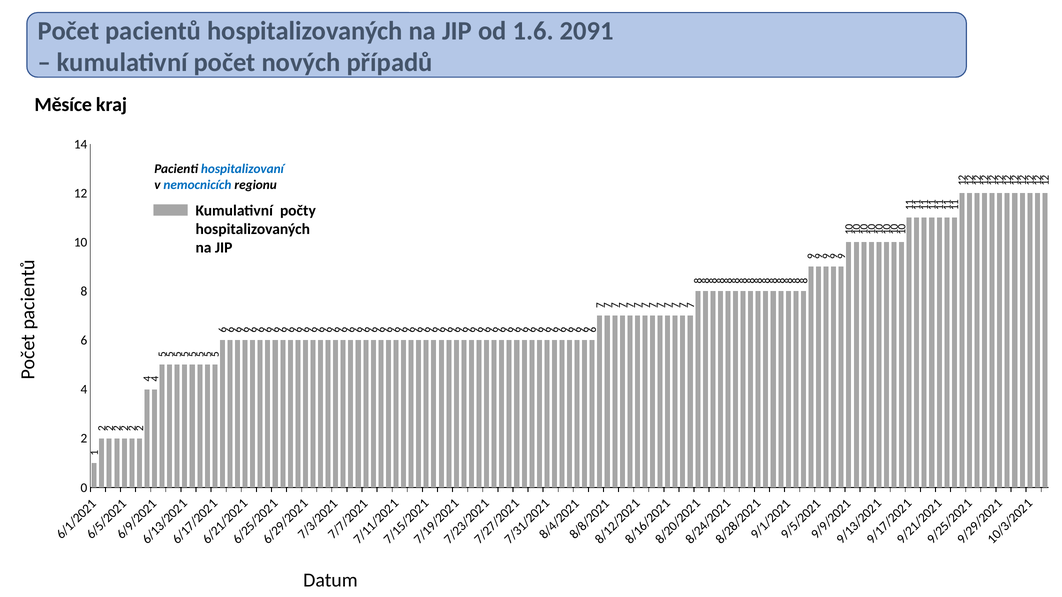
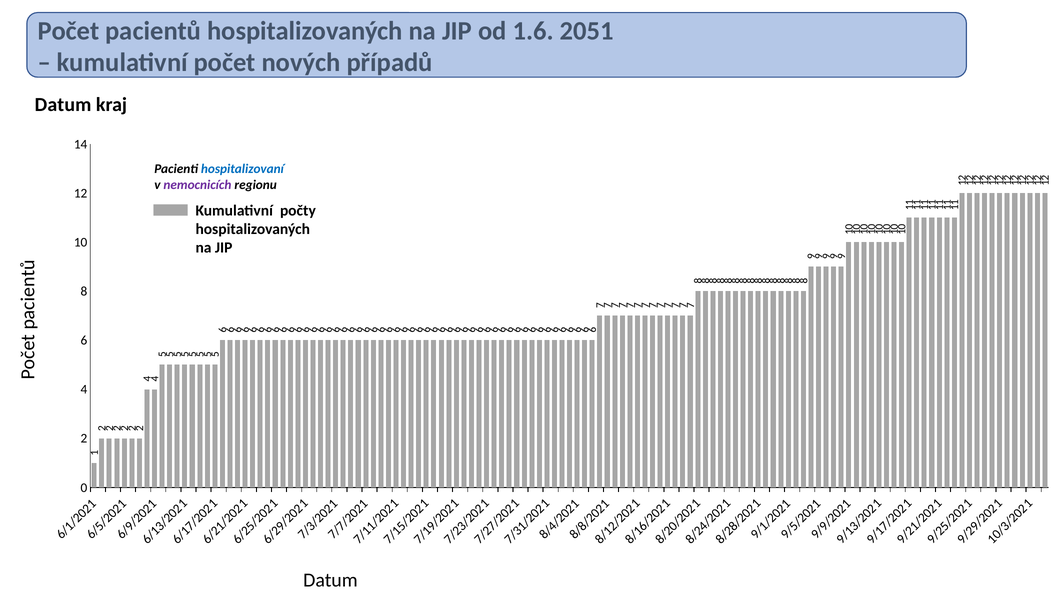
2091: 2091 -> 2051
Měsíce at (63, 105): Měsíce -> Datum
nemocnicích colour: blue -> purple
